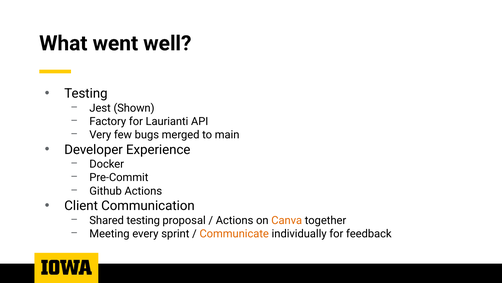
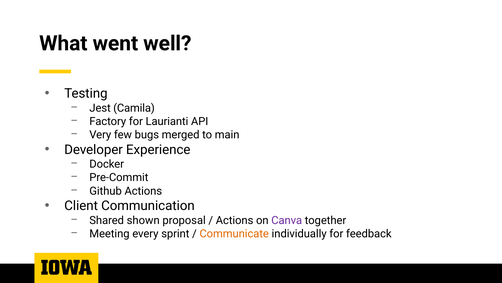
Shown: Shown -> Camila
Shared testing: testing -> shown
Canva colour: orange -> purple
